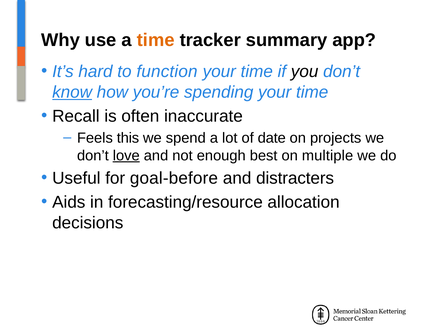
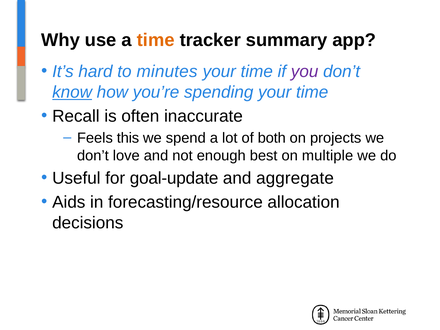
function: function -> minutes
you colour: black -> purple
date: date -> both
love underline: present -> none
goal-before: goal-before -> goal-update
distracters: distracters -> aggregate
